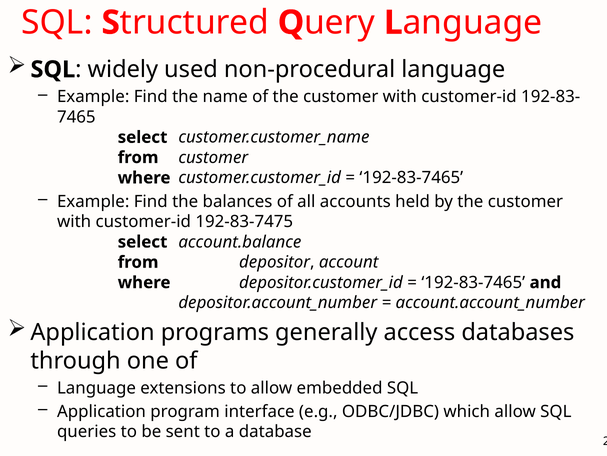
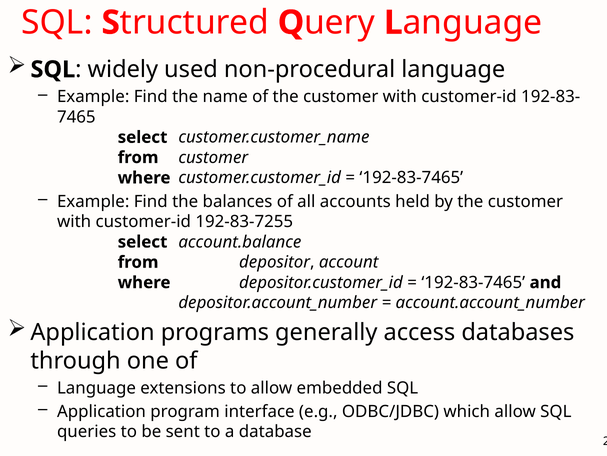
192-83-7475: 192-83-7475 -> 192-83-7255
